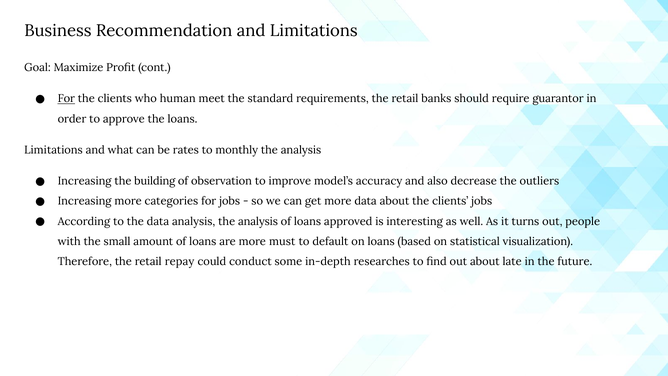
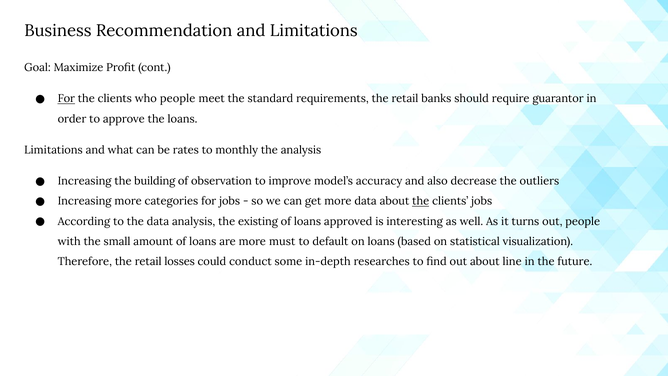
who human: human -> people
the at (421, 201) underline: none -> present
analysis the analysis: analysis -> existing
repay: repay -> losses
late: late -> line
